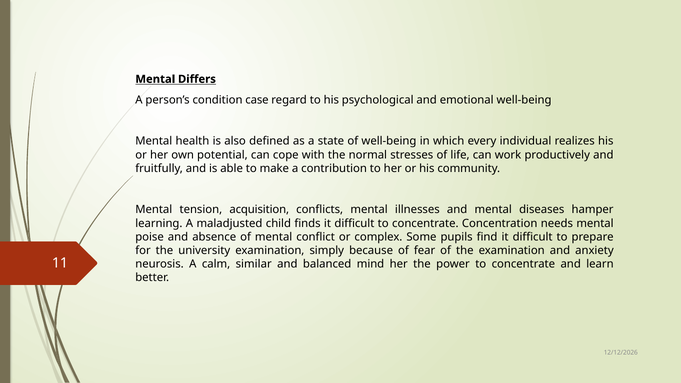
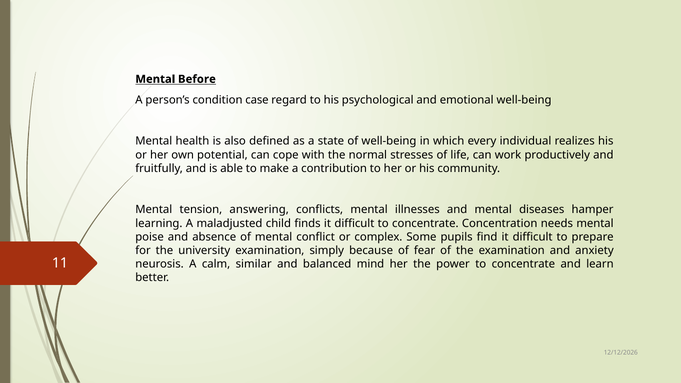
Differs: Differs -> Before
acquisition: acquisition -> answering
